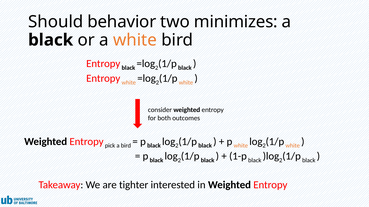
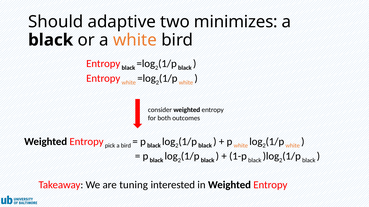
behavior: behavior -> adaptive
tighter: tighter -> tuning
